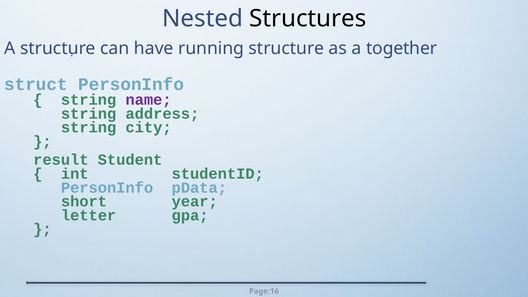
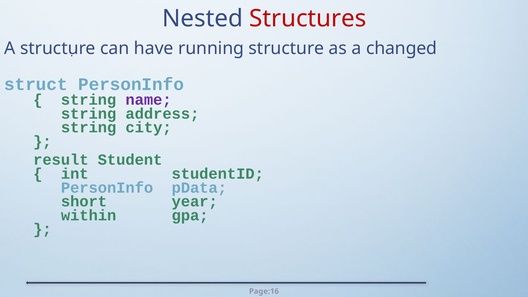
Structures colour: black -> red
together: together -> changed
letter: letter -> within
